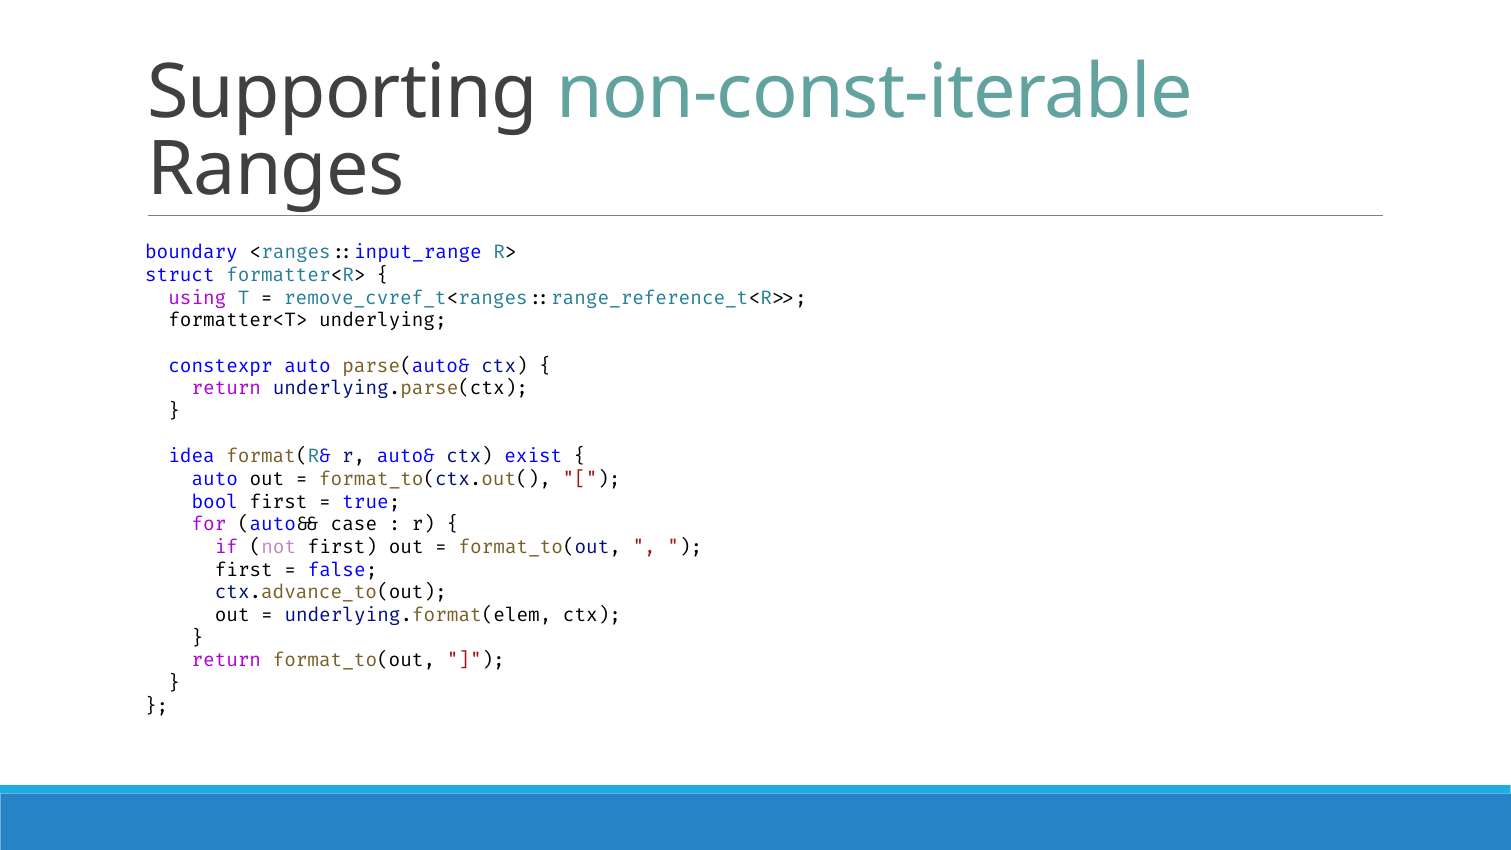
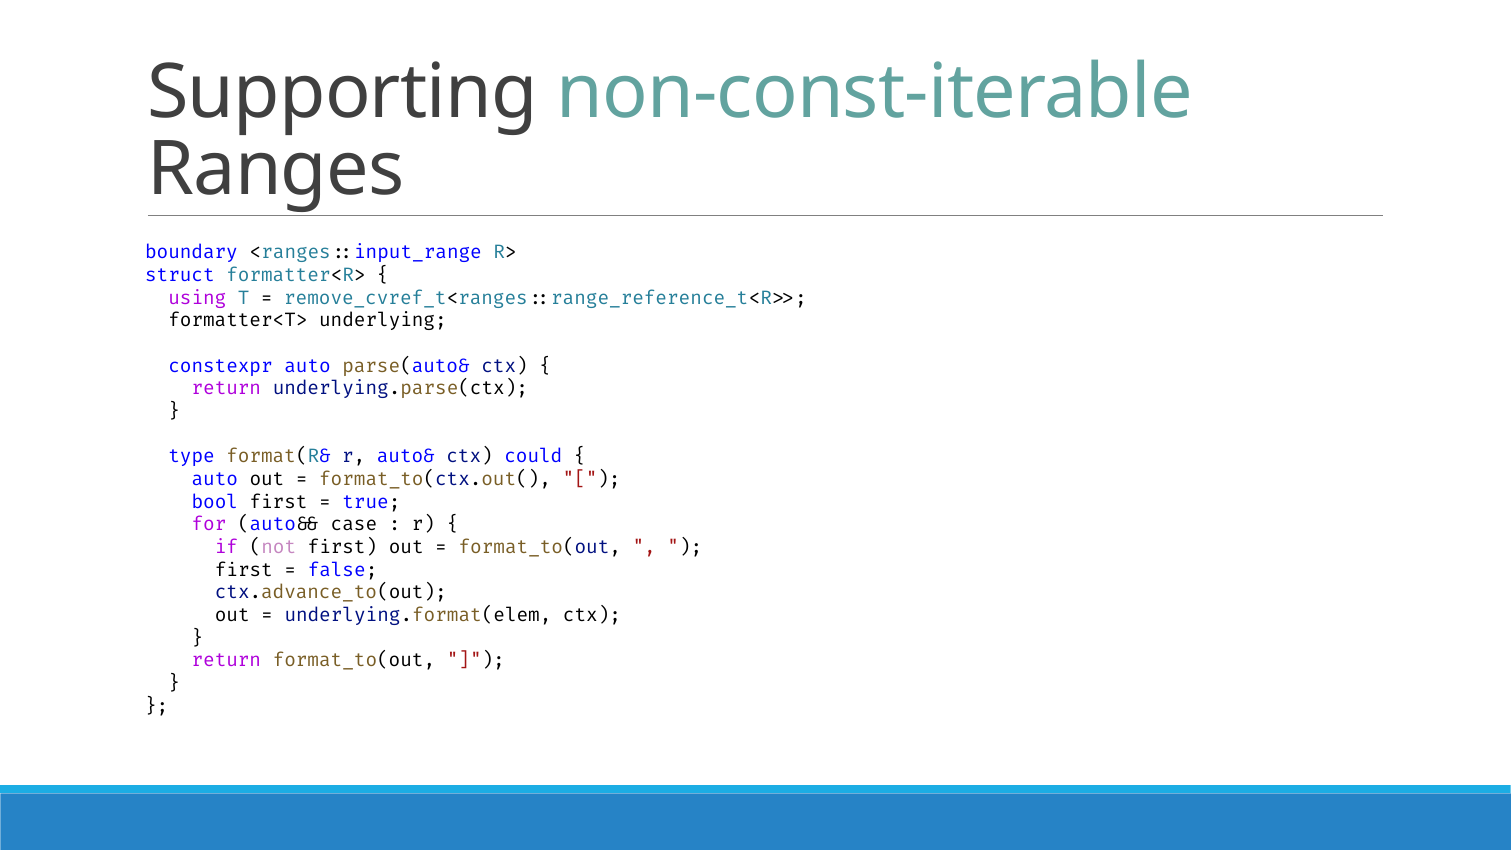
idea: idea -> type
exist: exist -> could
